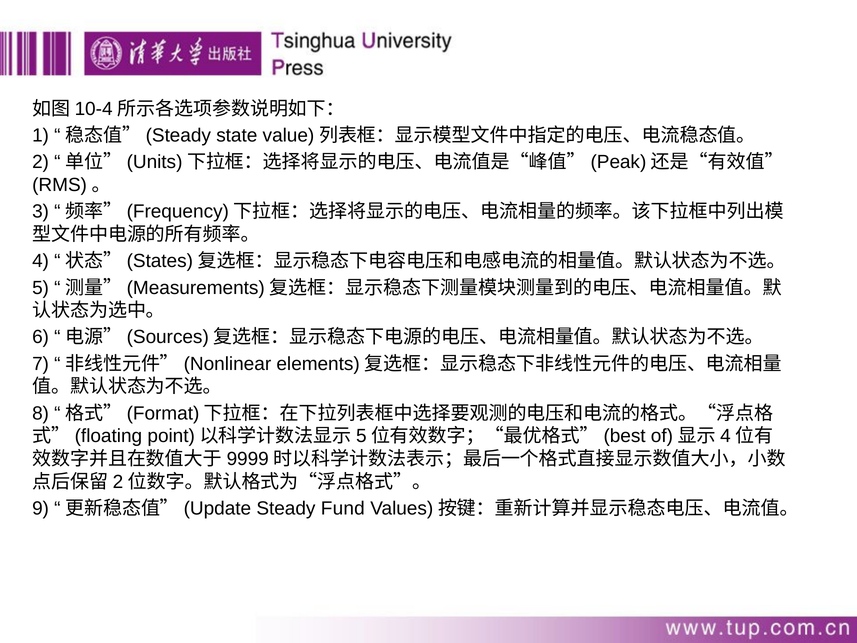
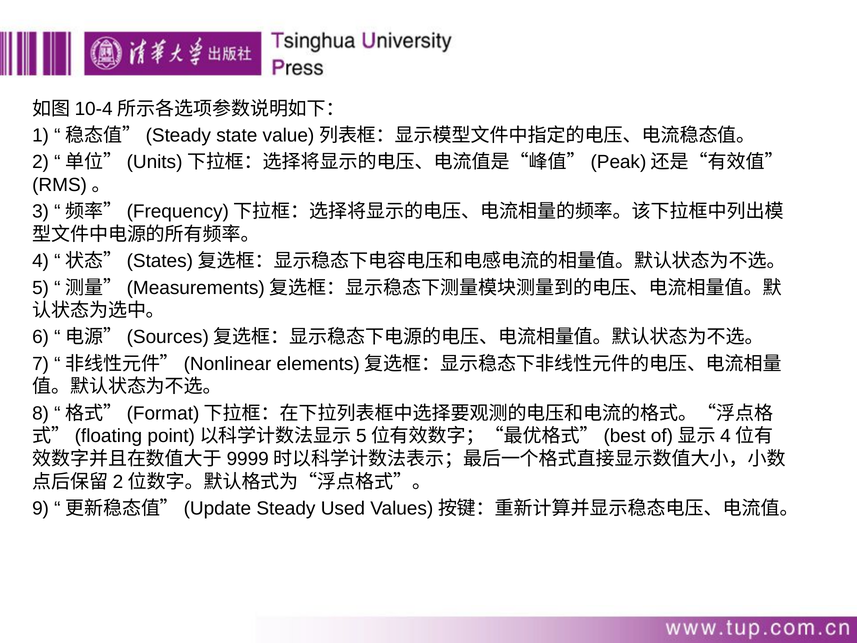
Fund: Fund -> Used
